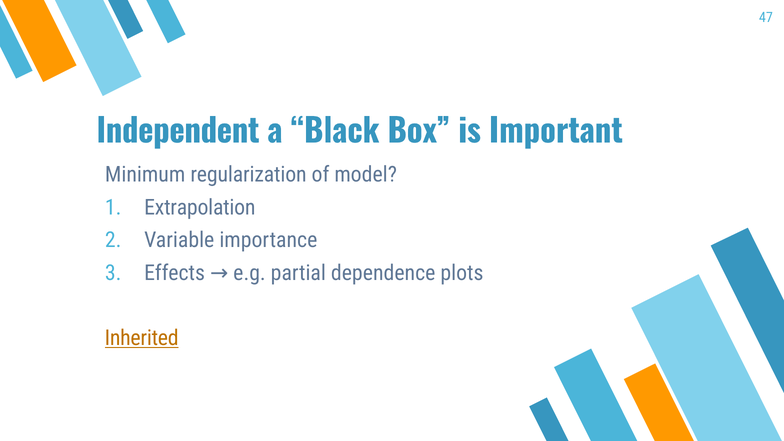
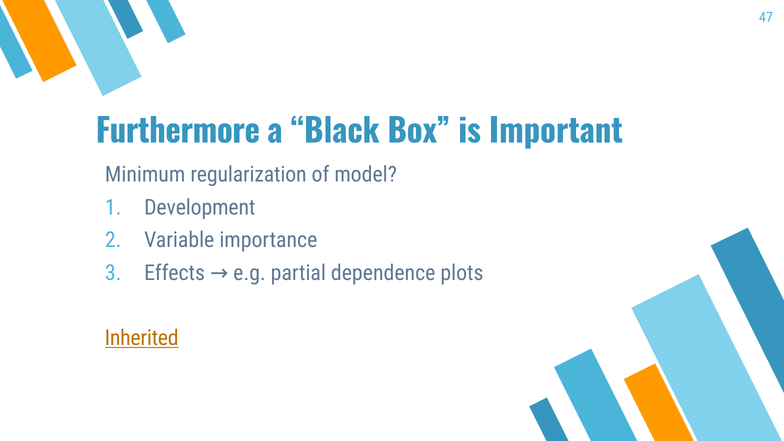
Independent: Independent -> Furthermore
Extrapolation: Extrapolation -> Development
